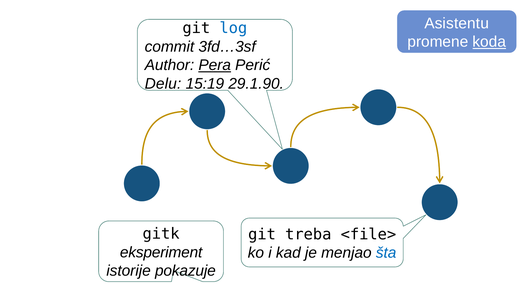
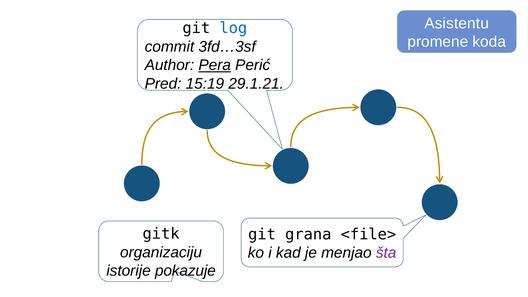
koda underline: present -> none
Delu: Delu -> Pred
29.1.90: 29.1.90 -> 29.1.21
treba: treba -> grana
eksperiment: eksperiment -> organizaciju
šta colour: blue -> purple
